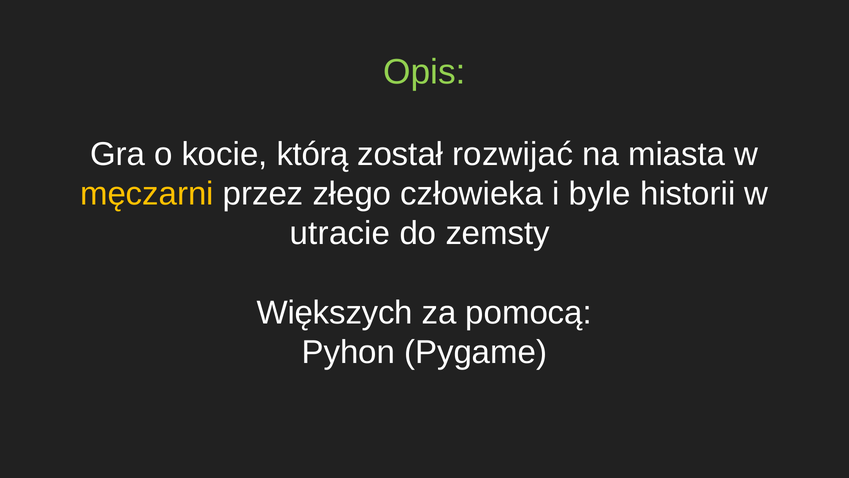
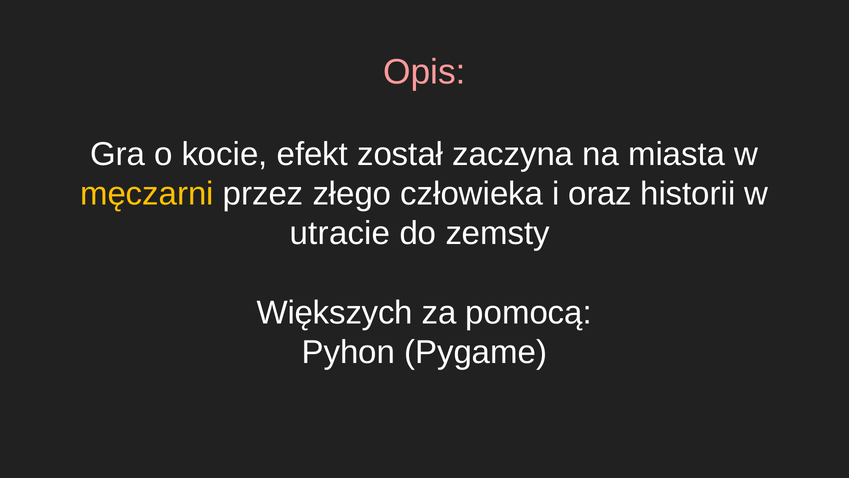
Opis colour: light green -> pink
którą: którą -> efekt
rozwijać: rozwijać -> zaczyna
byle: byle -> oraz
